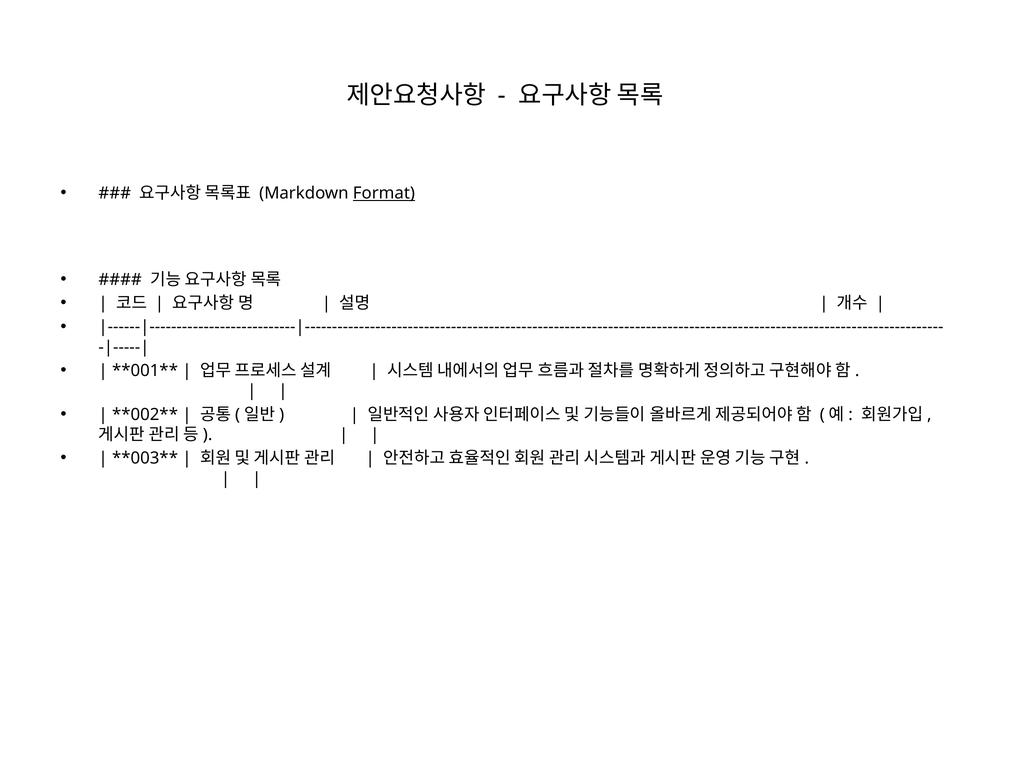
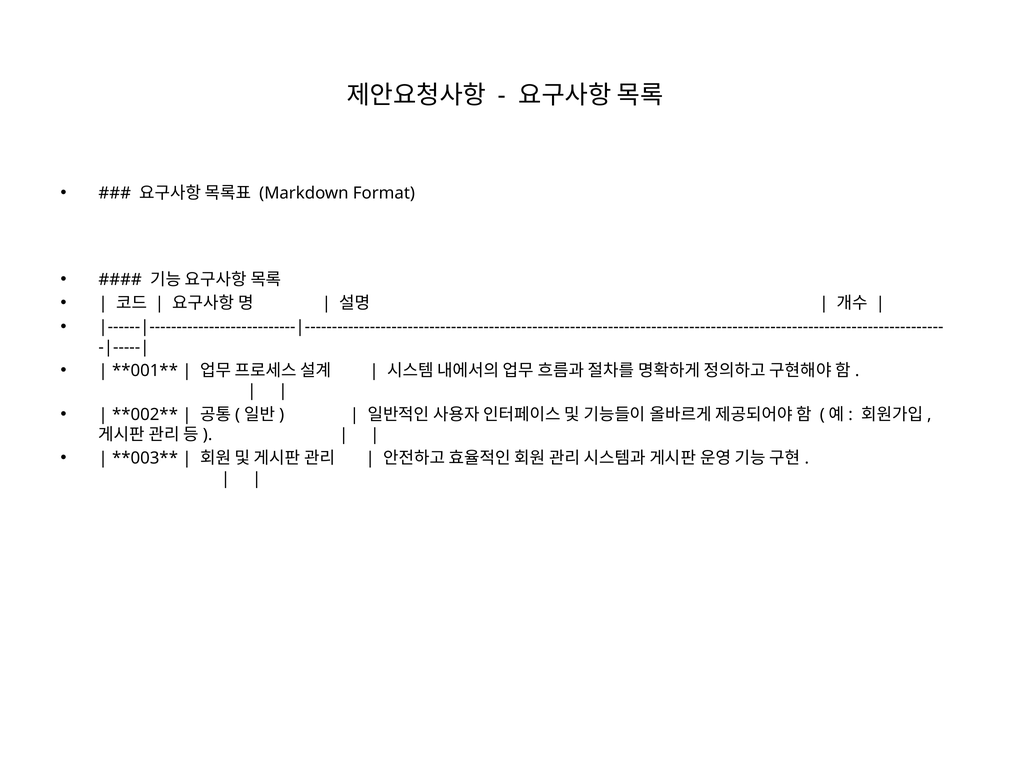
Format underline: present -> none
